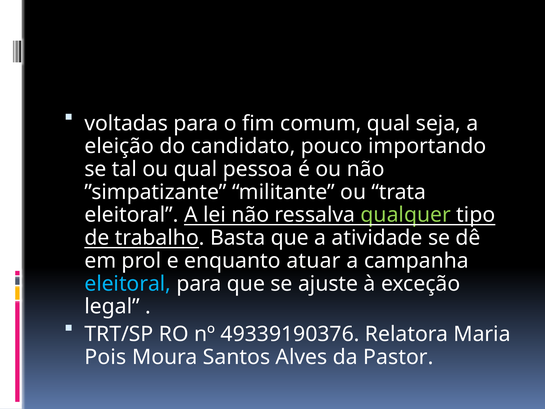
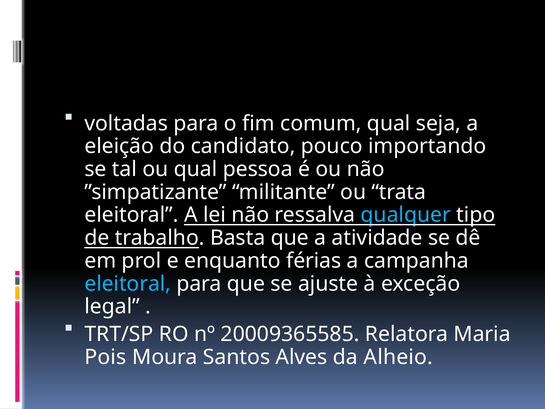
qualquer colour: light green -> light blue
atuar: atuar -> férias
49339190376: 49339190376 -> 20009365585
Pastor: Pastor -> Alheio
